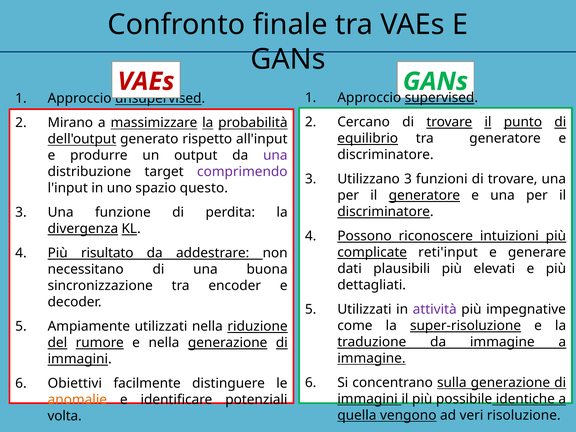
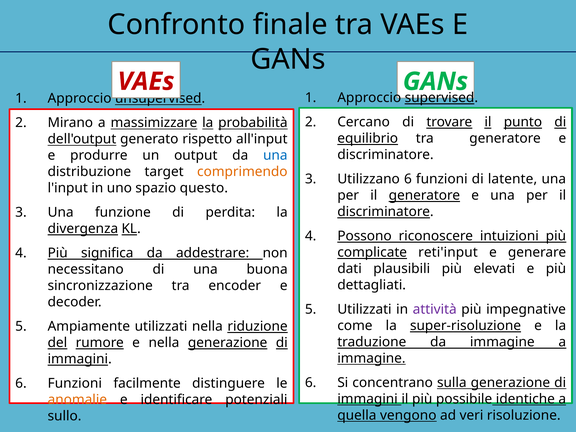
una at (275, 155) colour: purple -> blue
comprimendo colour: purple -> orange
Utilizzano 3: 3 -> 6
funzioni di trovare: trovare -> latente
risultato: risultato -> significa
Obiettivi at (75, 383): Obiettivi -> Funzioni
volta: volta -> sullo
